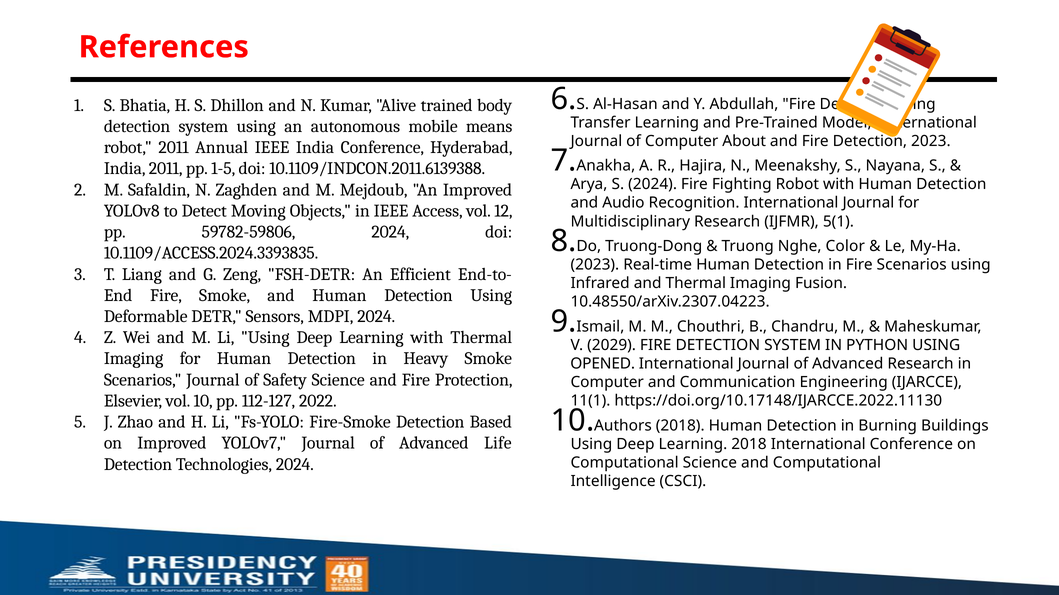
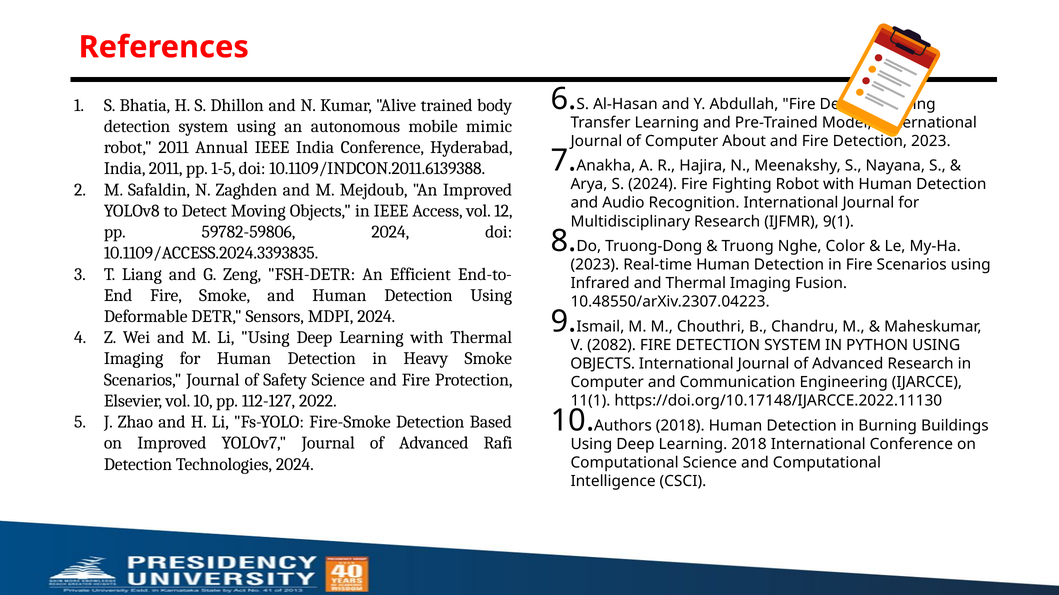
means: means -> mimic
5(1: 5(1 -> 9(1
2029: 2029 -> 2082
OPENED at (603, 364): OPENED -> OBJECTS
Life: Life -> Rafi
